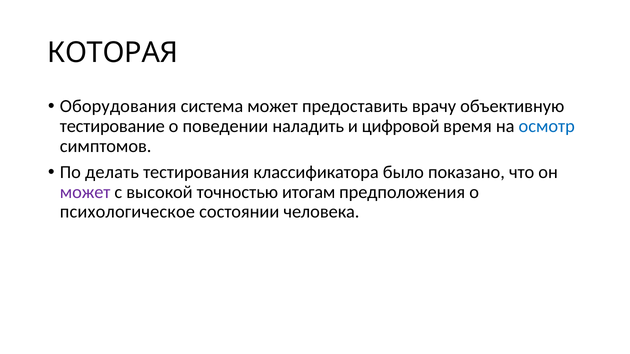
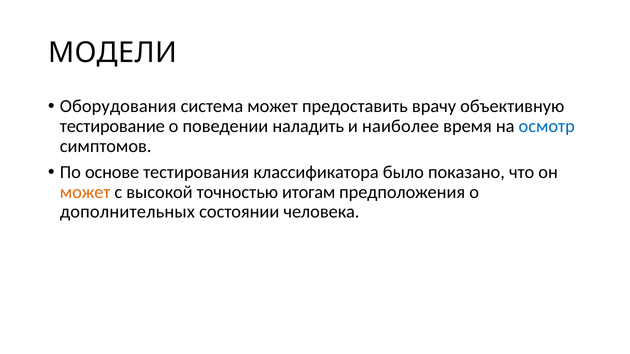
КОТОРАЯ: КОТОРАЯ -> МОДЕЛИ
цифровой: цифровой -> наиболее
делать: делать -> основе
может at (85, 192) colour: purple -> orange
психологическое: психологическое -> дополнительных
